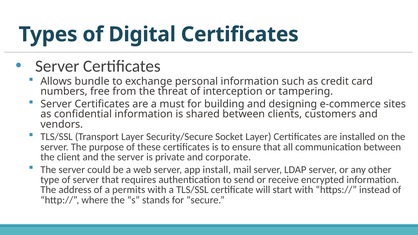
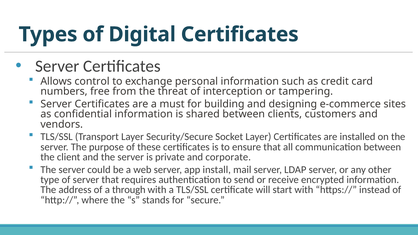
bundle: bundle -> control
permits: permits -> through
